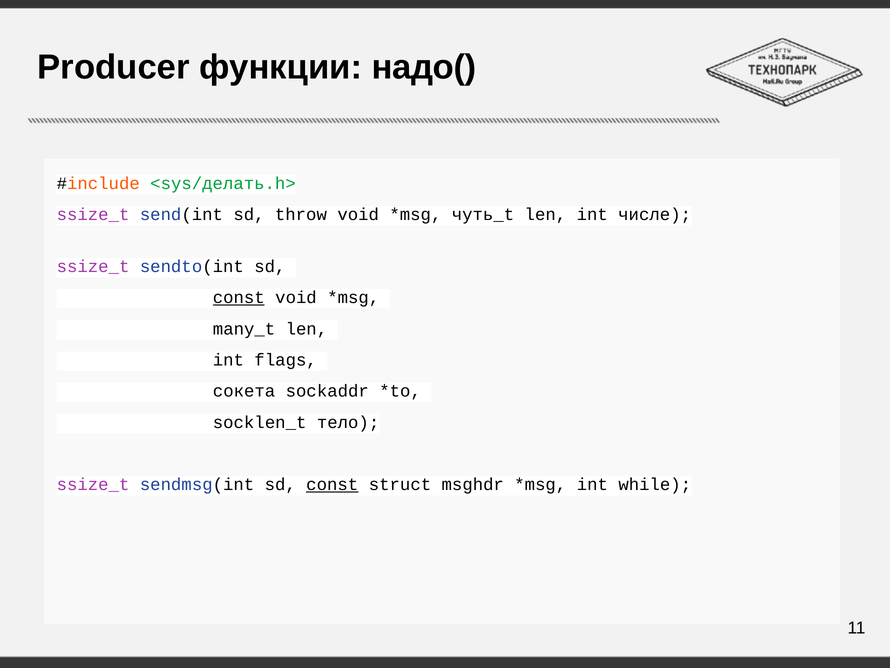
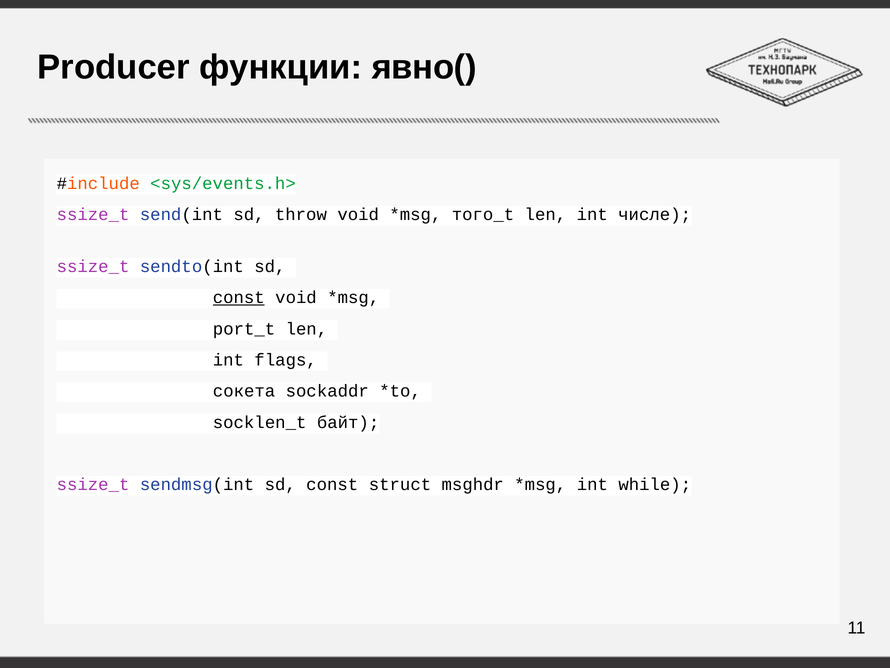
надо(: надо( -> явно(
<sys/делать.h>: <sys/делать.h> -> <sys/events.h>
чуть_t: чуть_t -> того_t
many_t: many_t -> port_t
тело: тело -> байт
const at (332, 484) underline: present -> none
